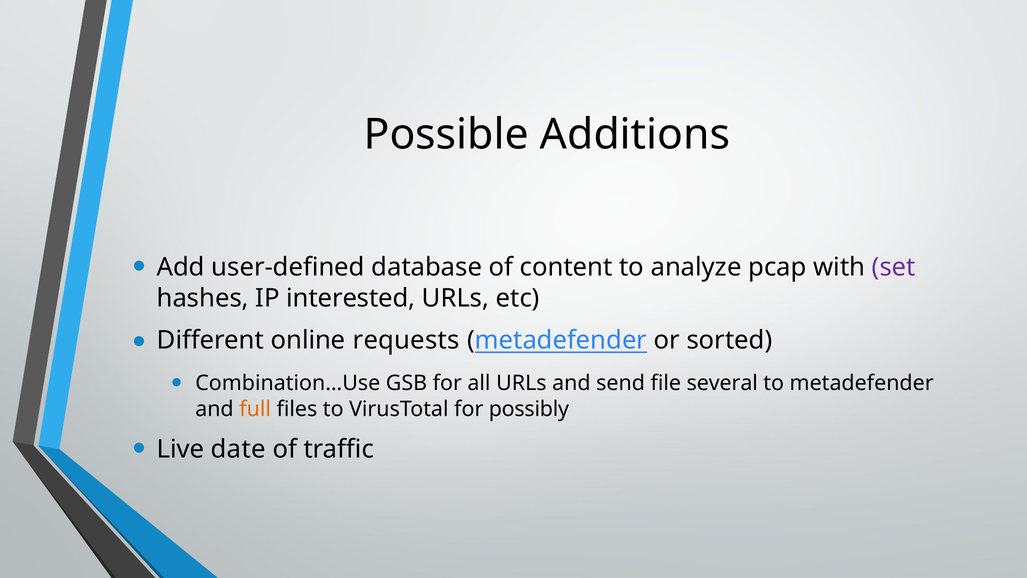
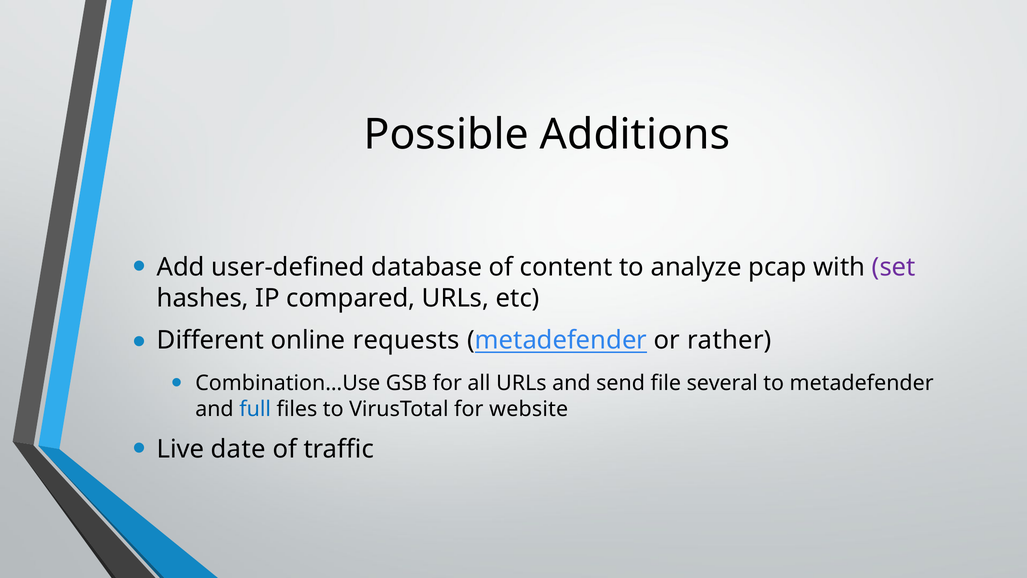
interested: interested -> compared
sorted: sorted -> rather
full colour: orange -> blue
possibly: possibly -> website
